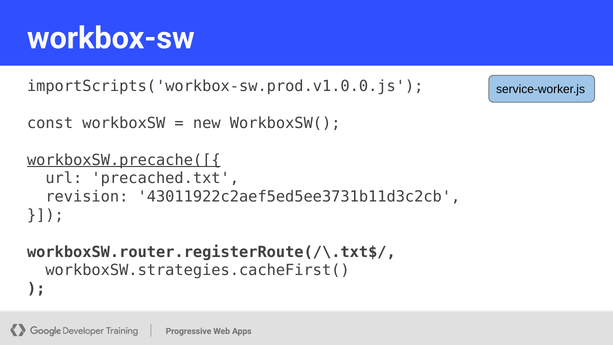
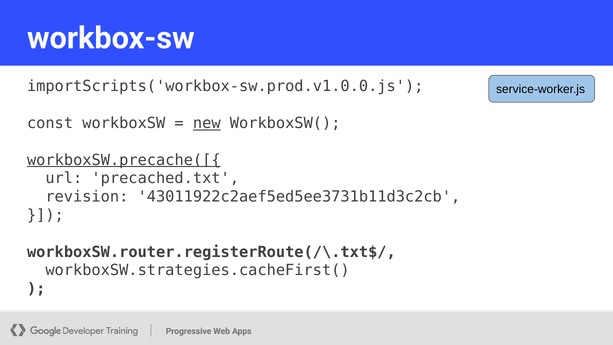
new underline: none -> present
